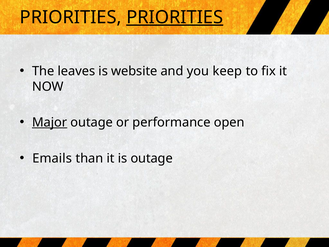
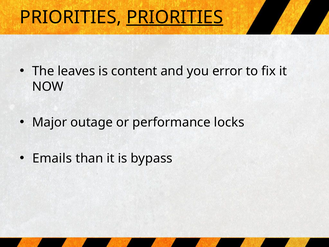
website: website -> content
keep: keep -> error
Major underline: present -> none
open: open -> locks
is outage: outage -> bypass
